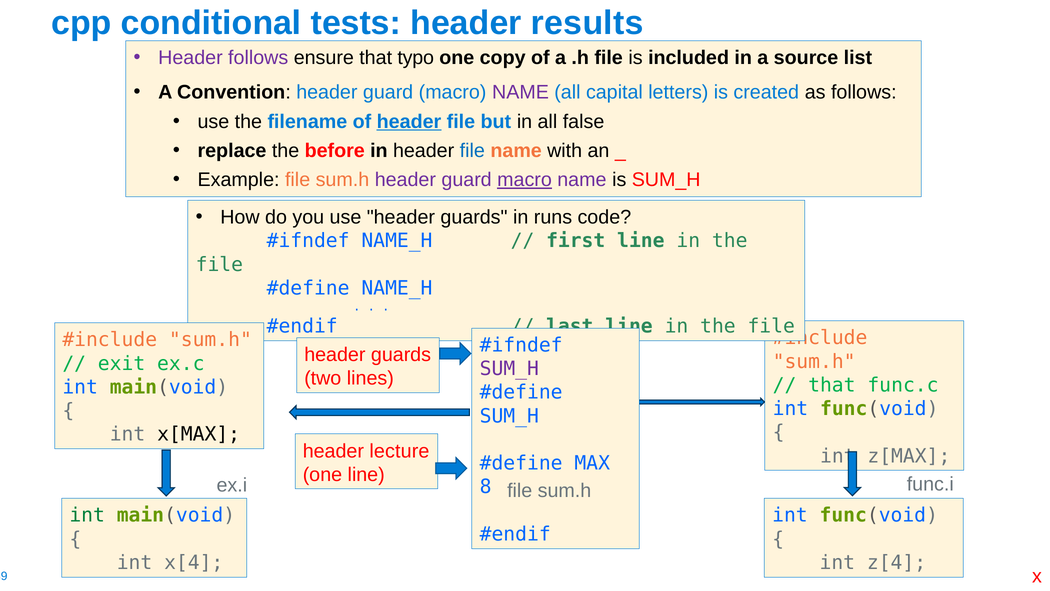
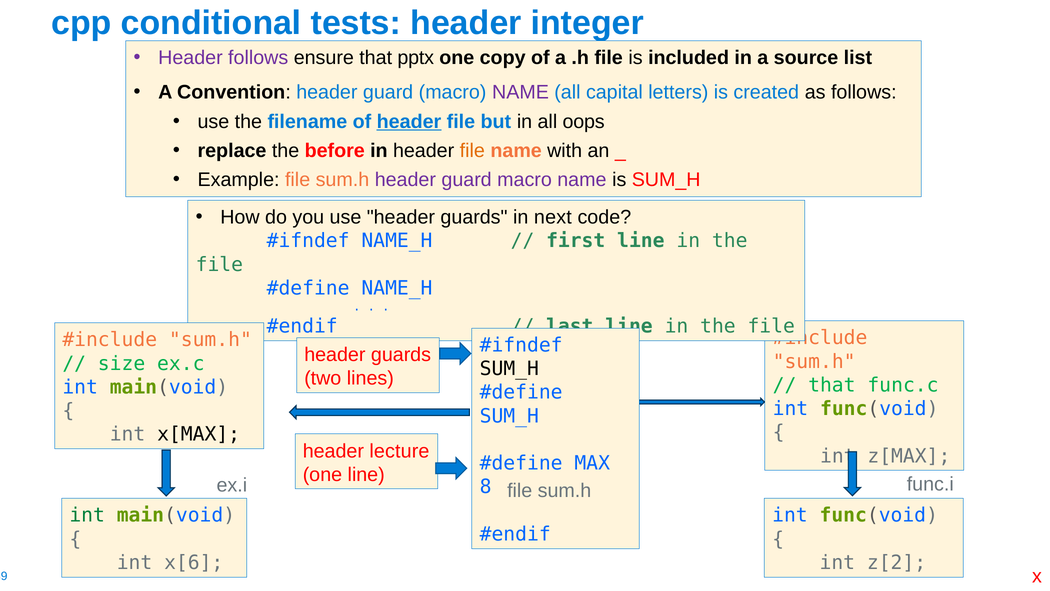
results: results -> integer
typo: typo -> pptx
false: false -> oops
file at (472, 151) colour: blue -> orange
macro at (525, 180) underline: present -> none
runs: runs -> next
exit: exit -> size
SUM_H at (509, 369) colour: purple -> black
x[4: x[4 -> x[6
z[4: z[4 -> z[2
